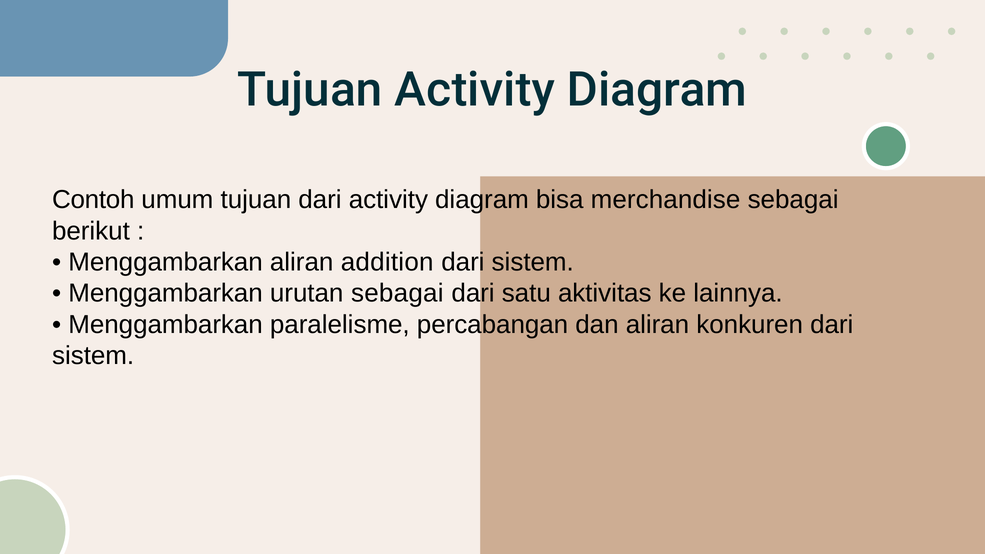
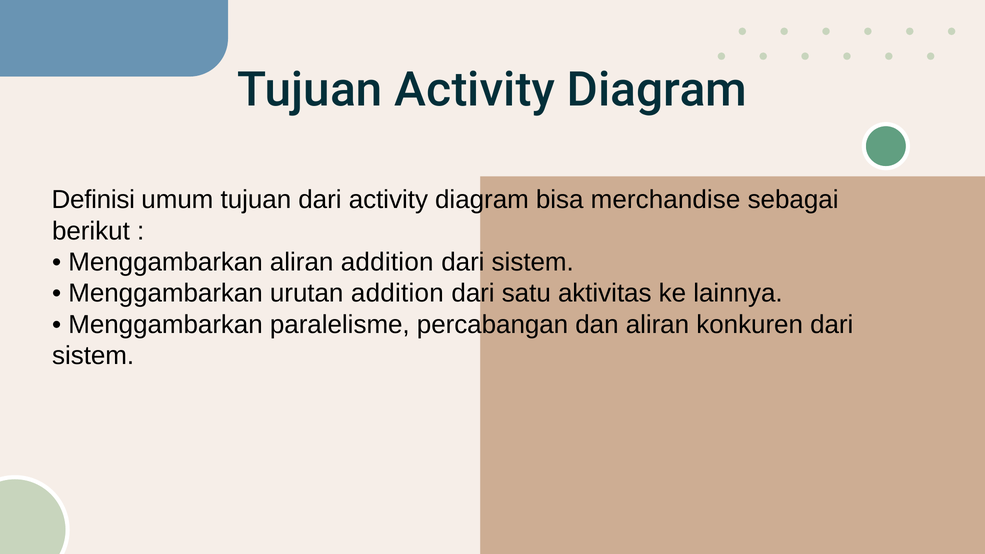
Contoh: Contoh -> Definisi
urutan sebagai: sebagai -> addition
